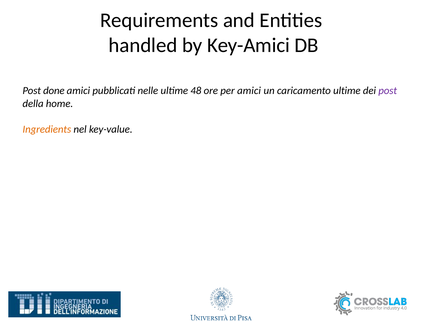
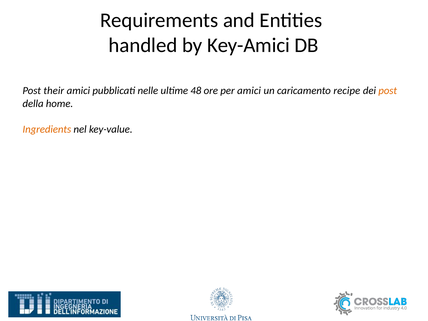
done: done -> their
caricamento ultime: ultime -> recipe
post at (388, 91) colour: purple -> orange
